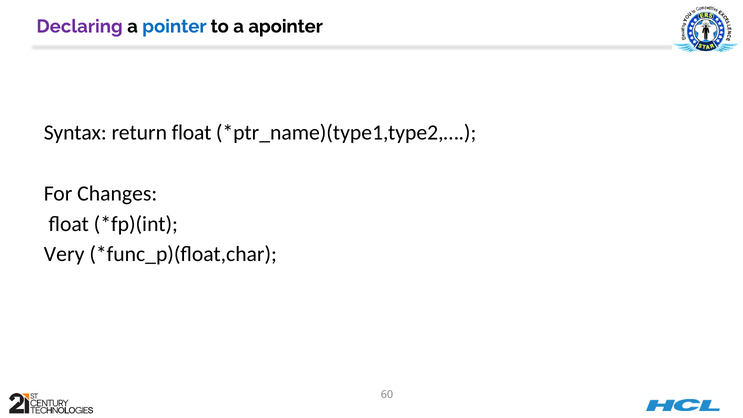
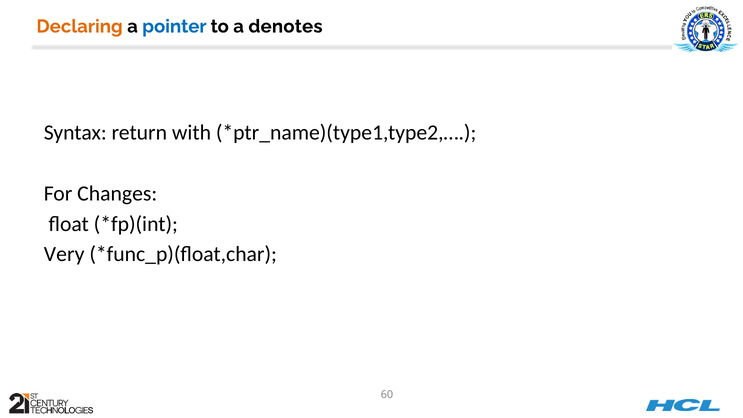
Declaring colour: purple -> orange
apointer: apointer -> denotes
return float: float -> with
